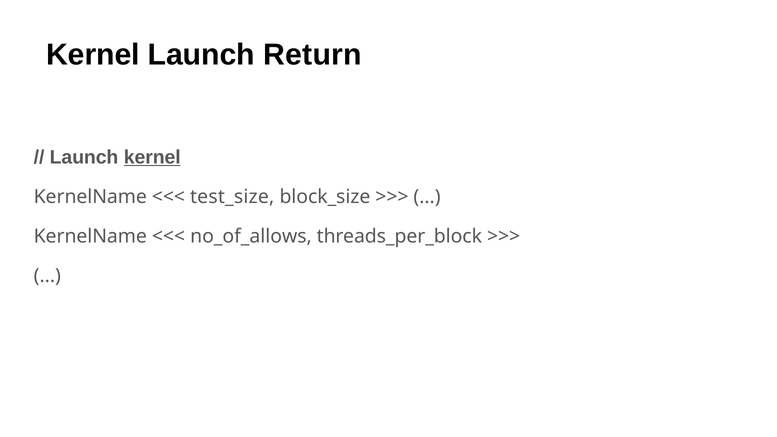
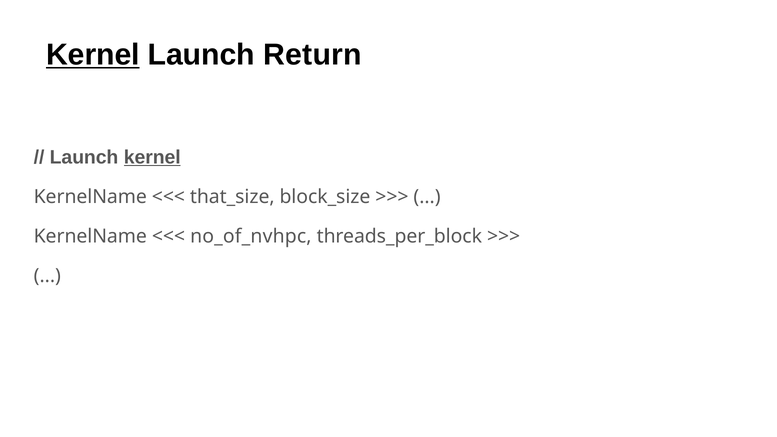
Kernel at (93, 55) underline: none -> present
test_size: test_size -> that_size
no_of_allows: no_of_allows -> no_of_nvhpc
